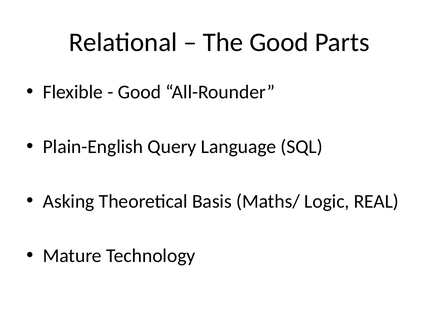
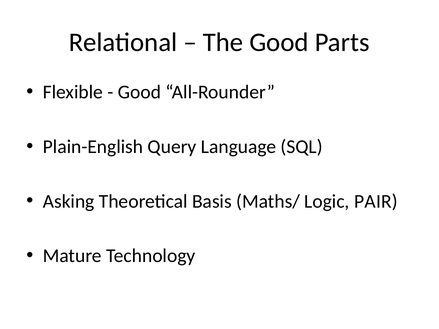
REAL: REAL -> PAIR
